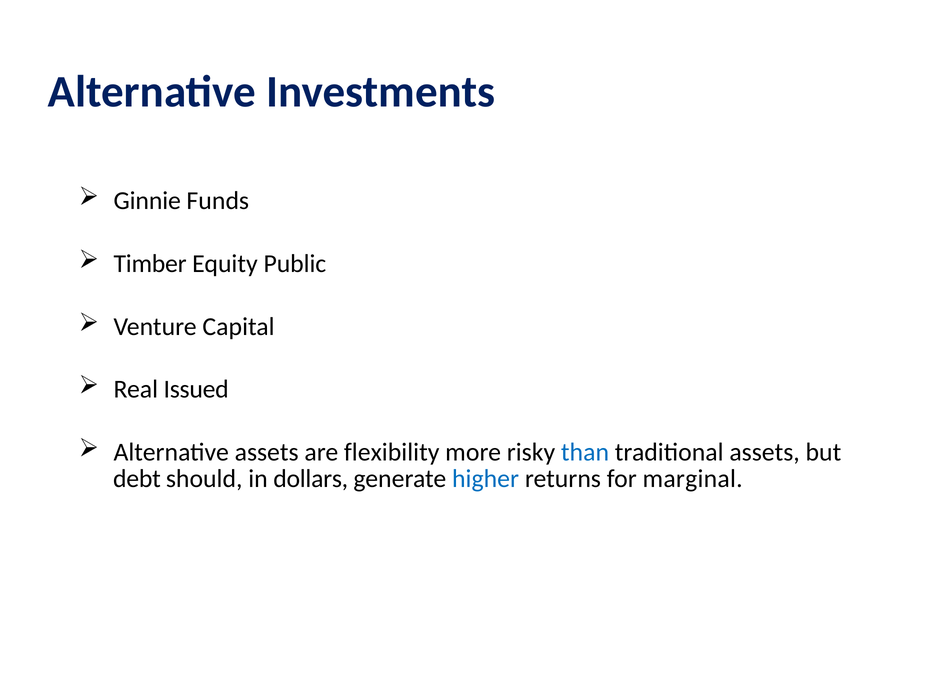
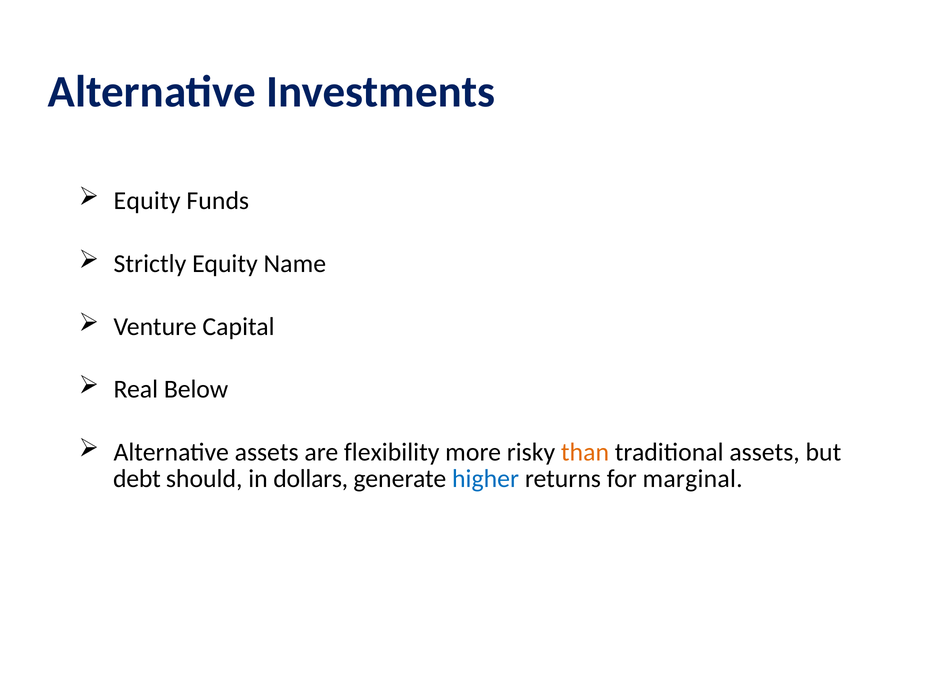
Ginnie at (147, 201): Ginnie -> Equity
Timber: Timber -> Strictly
Public: Public -> Name
Issued: Issued -> Below
than colour: blue -> orange
